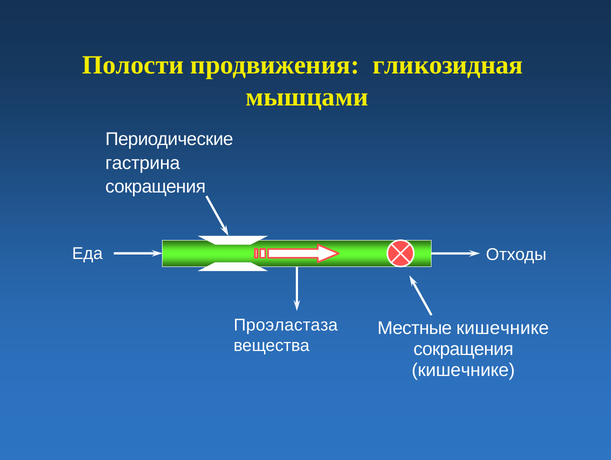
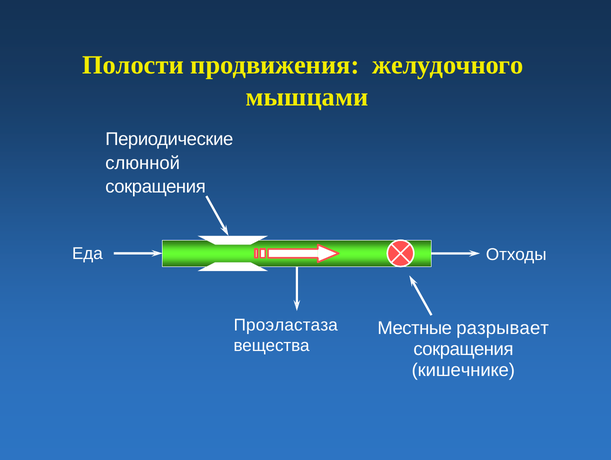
гликозидная: гликозидная -> желудочного
гастрина: гастрина -> слюнной
Местные кишечнике: кишечнике -> разрывает
